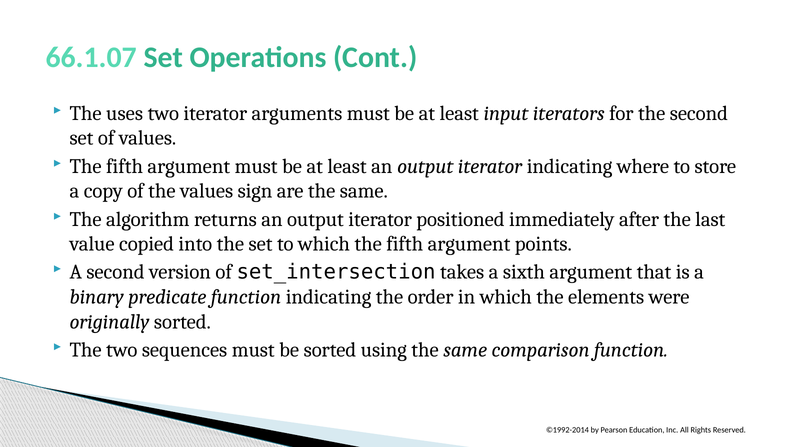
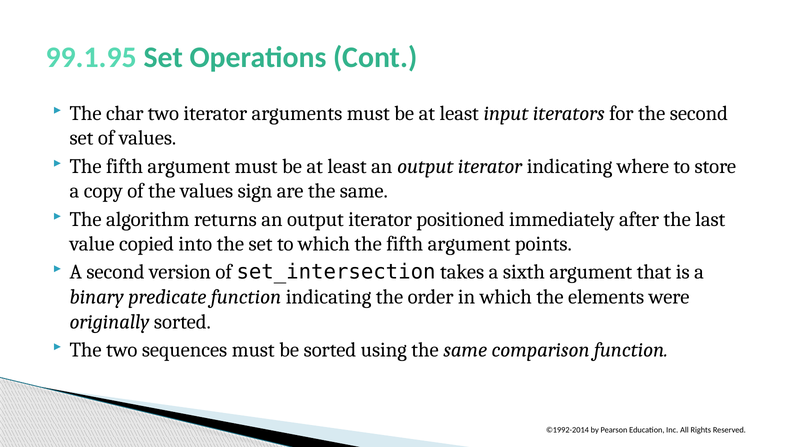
66.1.07: 66.1.07 -> 99.1.95
uses: uses -> char
